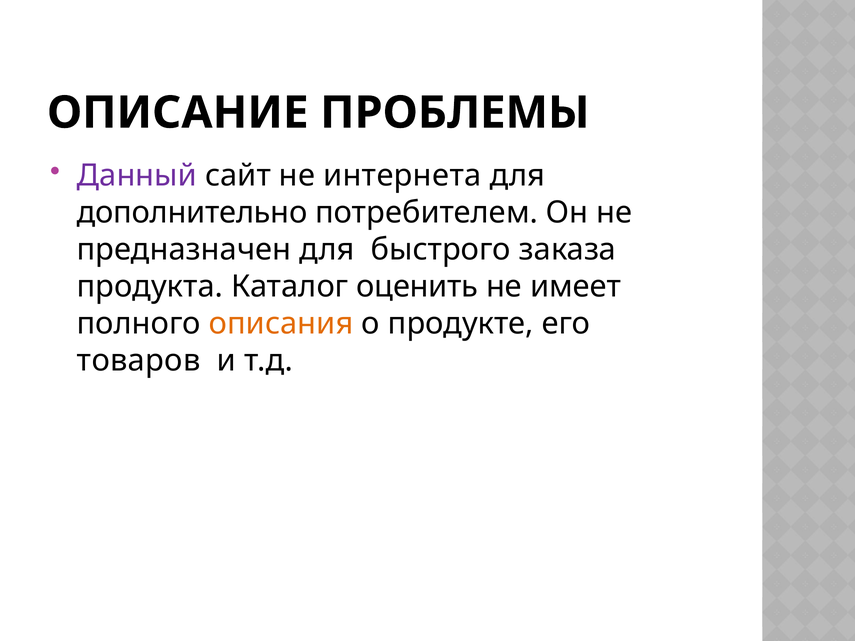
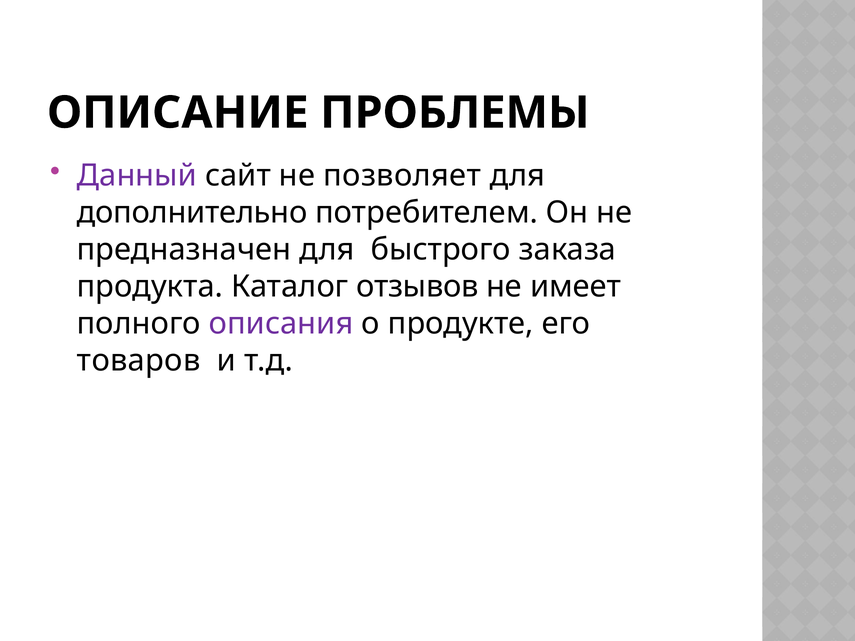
интернета: интернета -> позволяет
оценить: оценить -> отзывов
описания colour: orange -> purple
